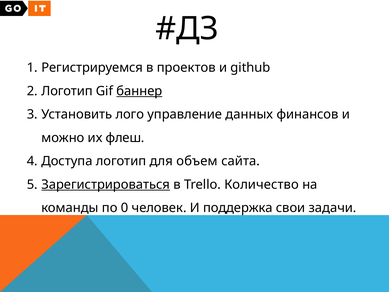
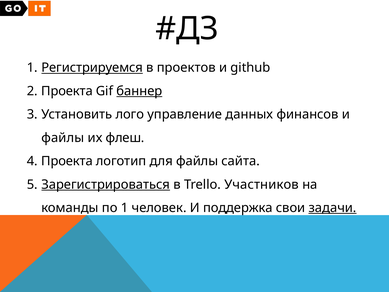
Регистрируемся underline: none -> present
Логотип at (67, 91): Логотип -> Проекта
можно at (63, 138): можно -> файлы
Доступа at (67, 161): Доступа -> Проекта
для объем: объем -> файлы
Количество: Количество -> Участников
по 0: 0 -> 1
задачи underline: none -> present
